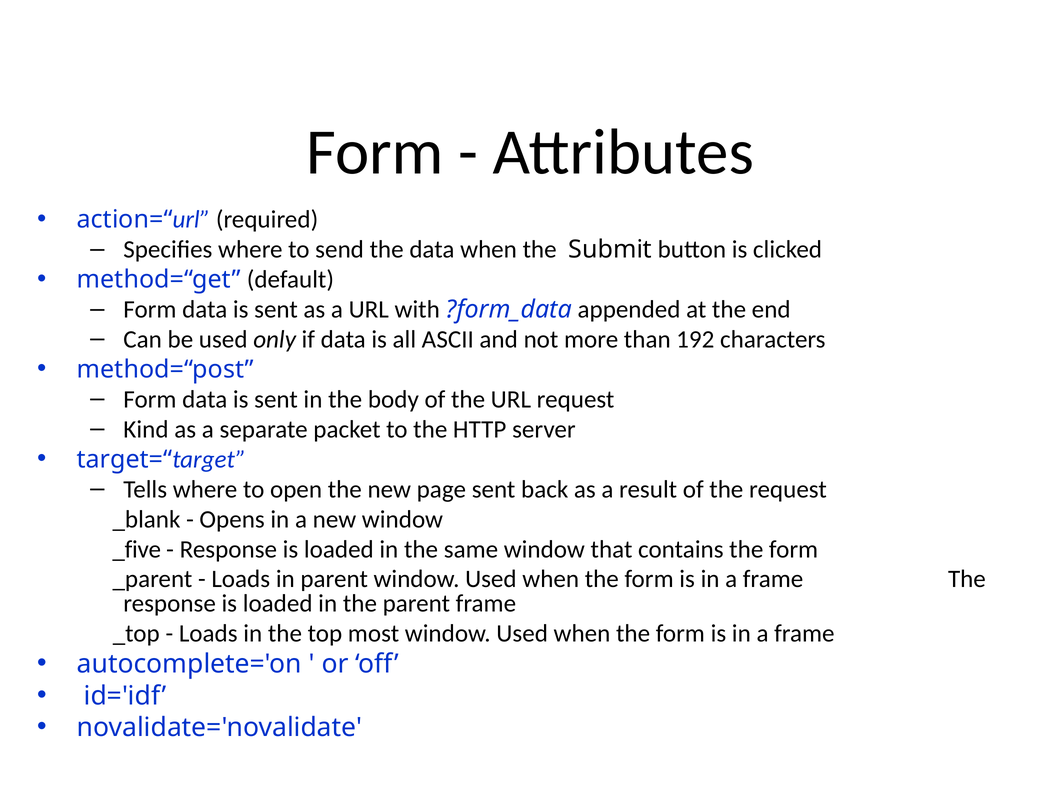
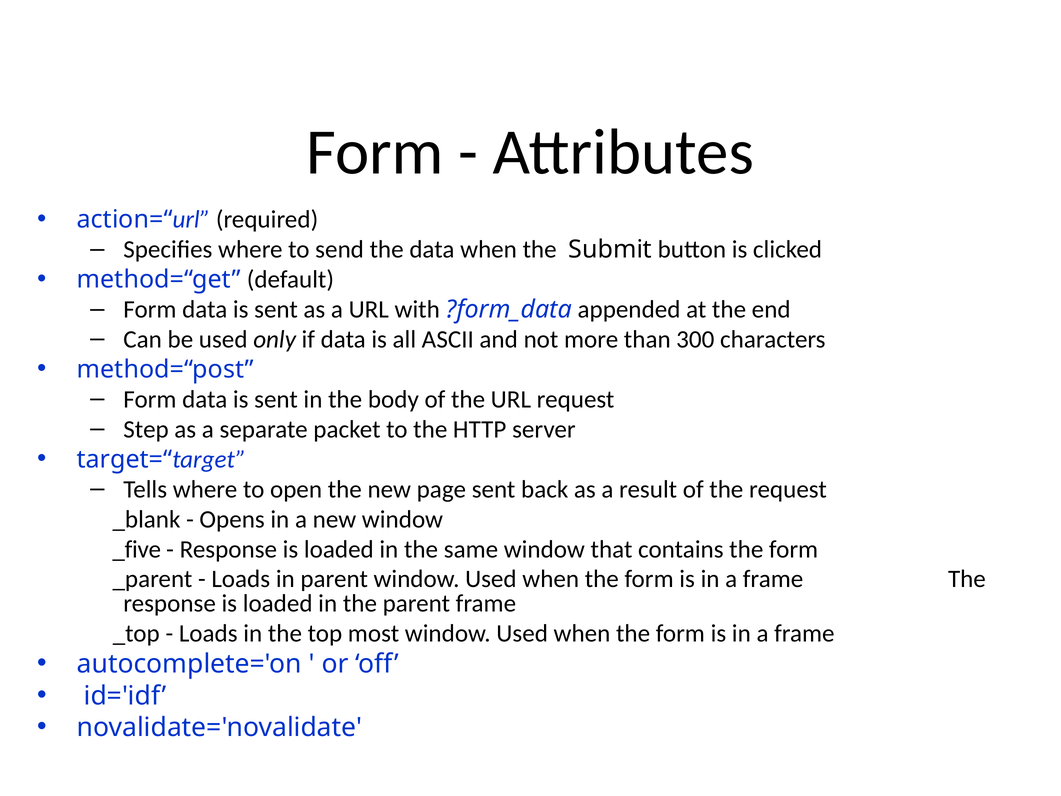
192: 192 -> 300
Kind: Kind -> Step
